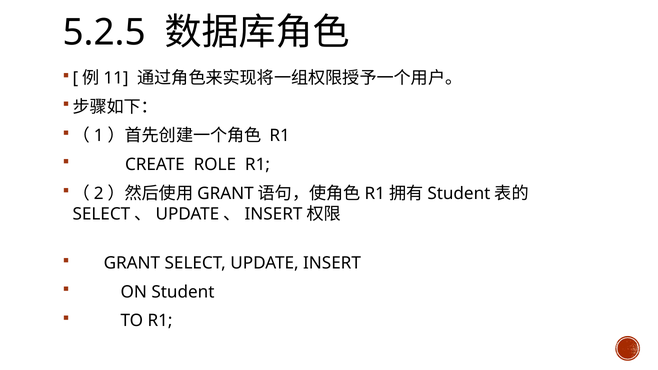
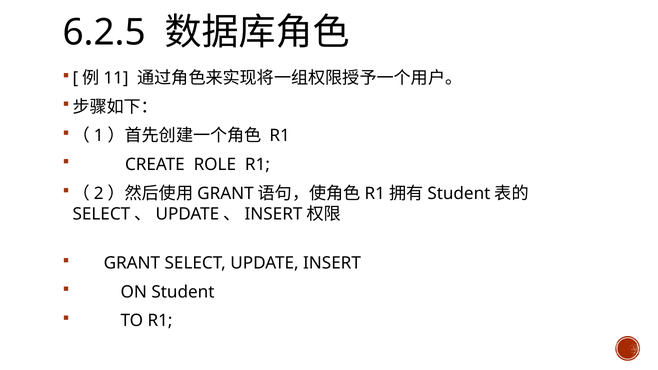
5.2.5: 5.2.5 -> 6.2.5
